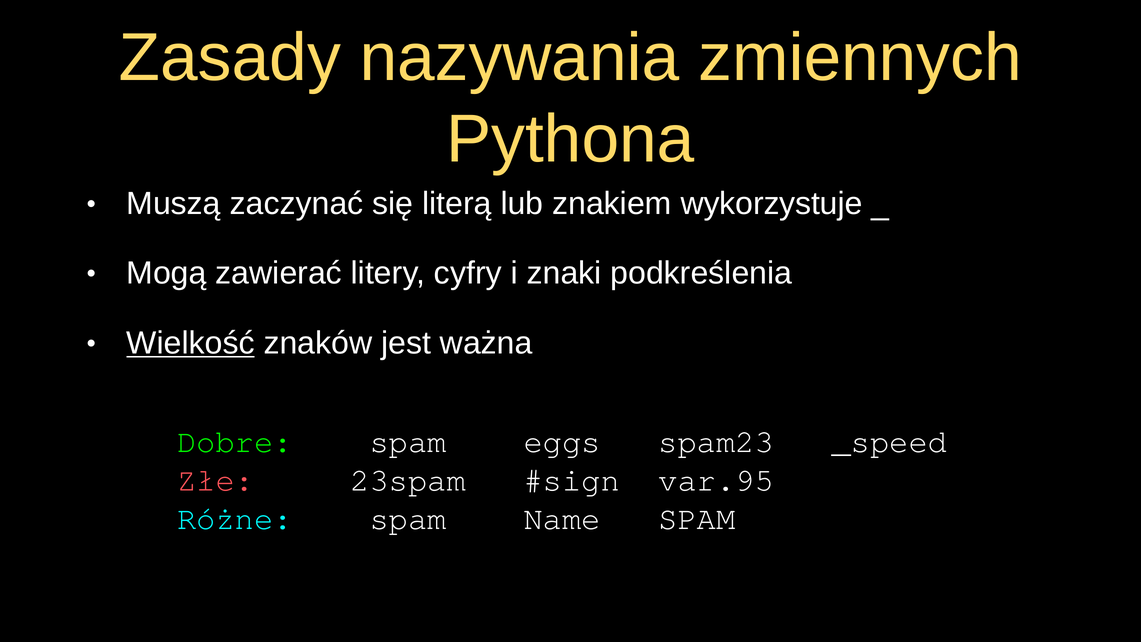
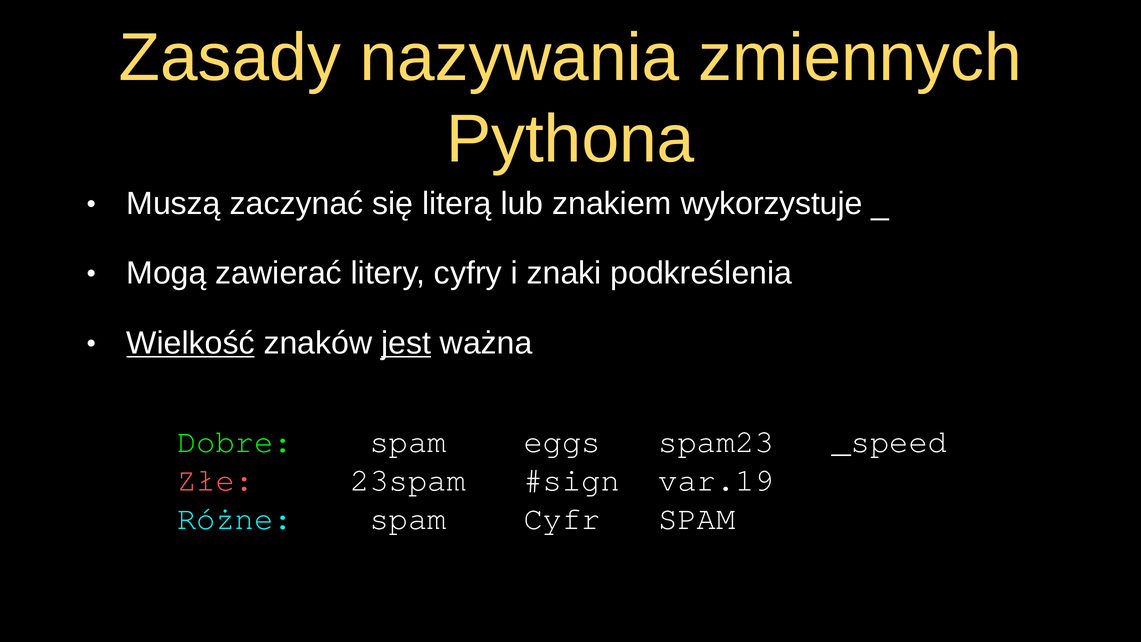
jest underline: none -> present
var.95: var.95 -> var.19
Name: Name -> Cyfr
